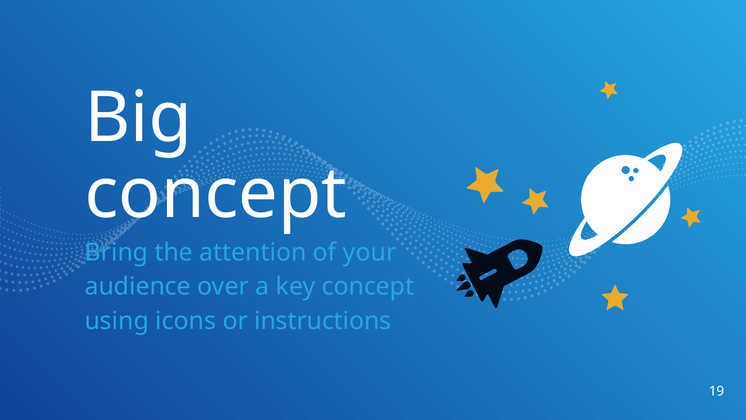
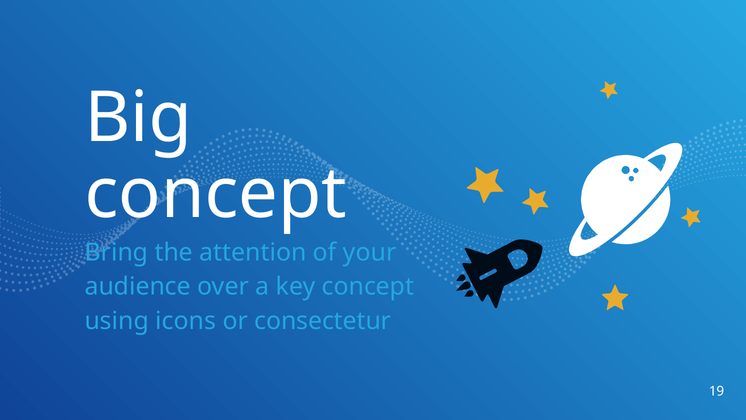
instructions: instructions -> consectetur
